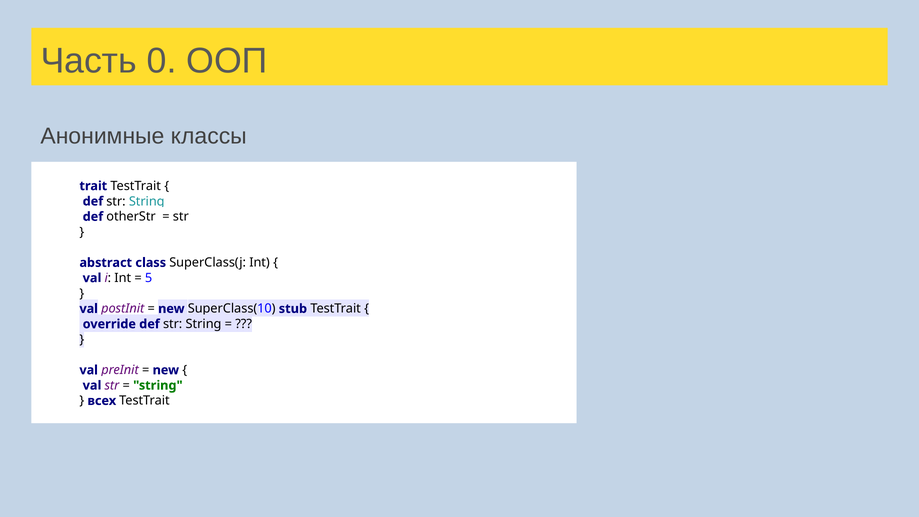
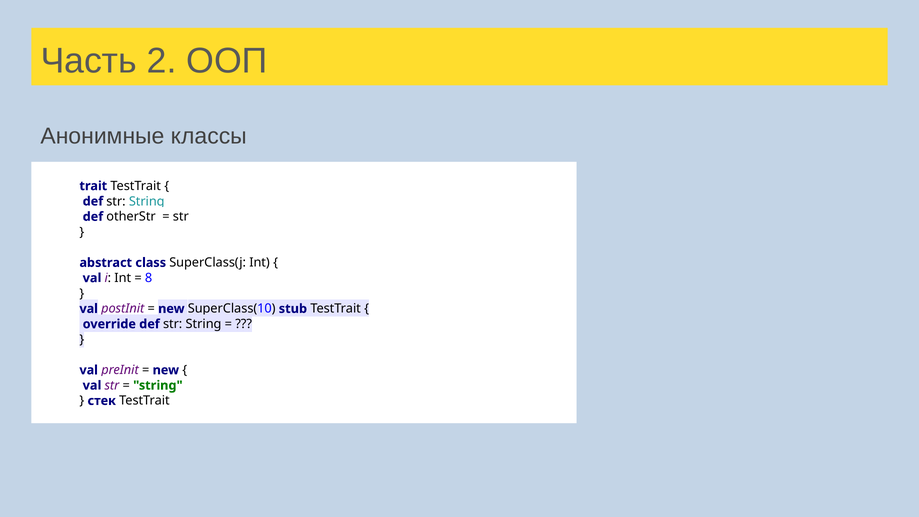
0: 0 -> 2
5: 5 -> 8
всех: всех -> стек
